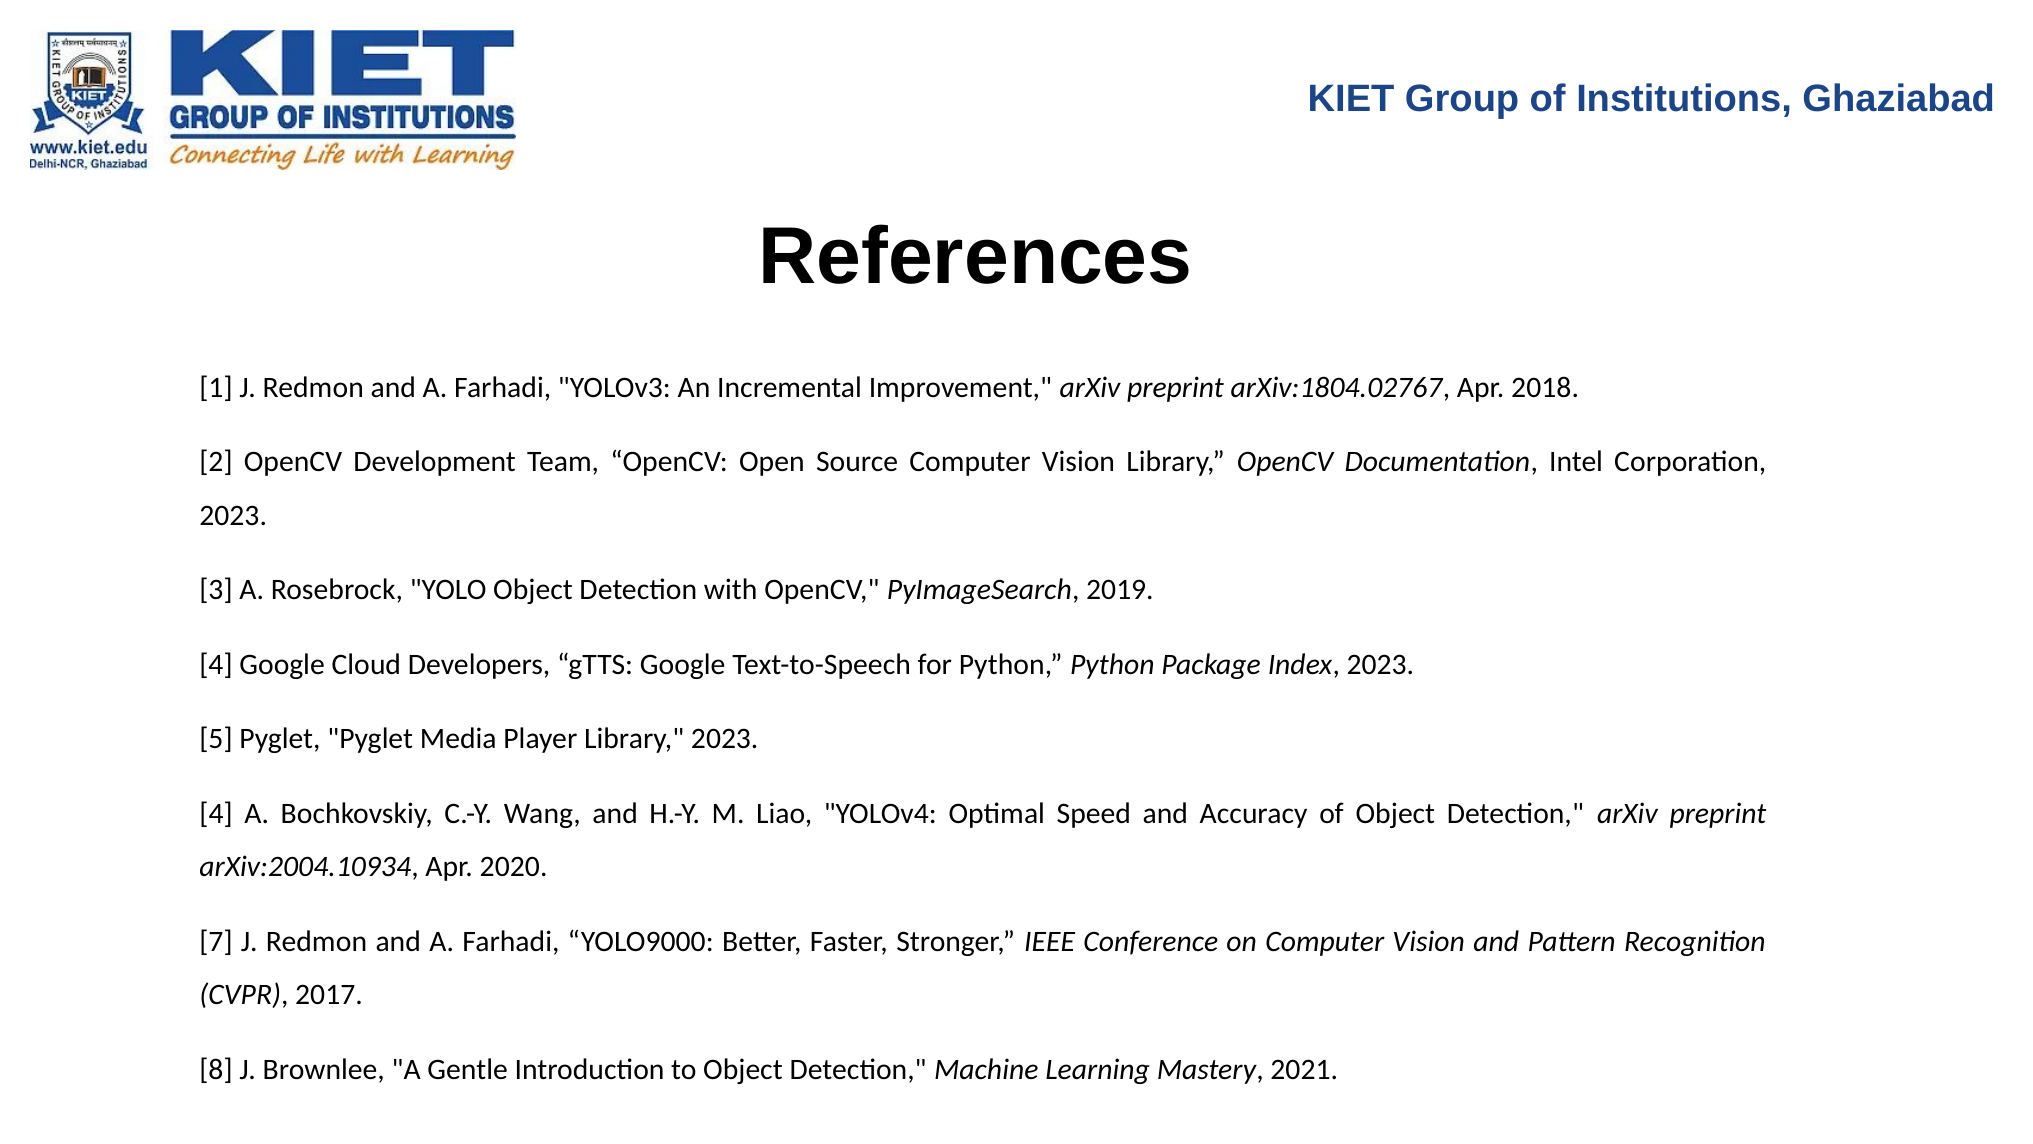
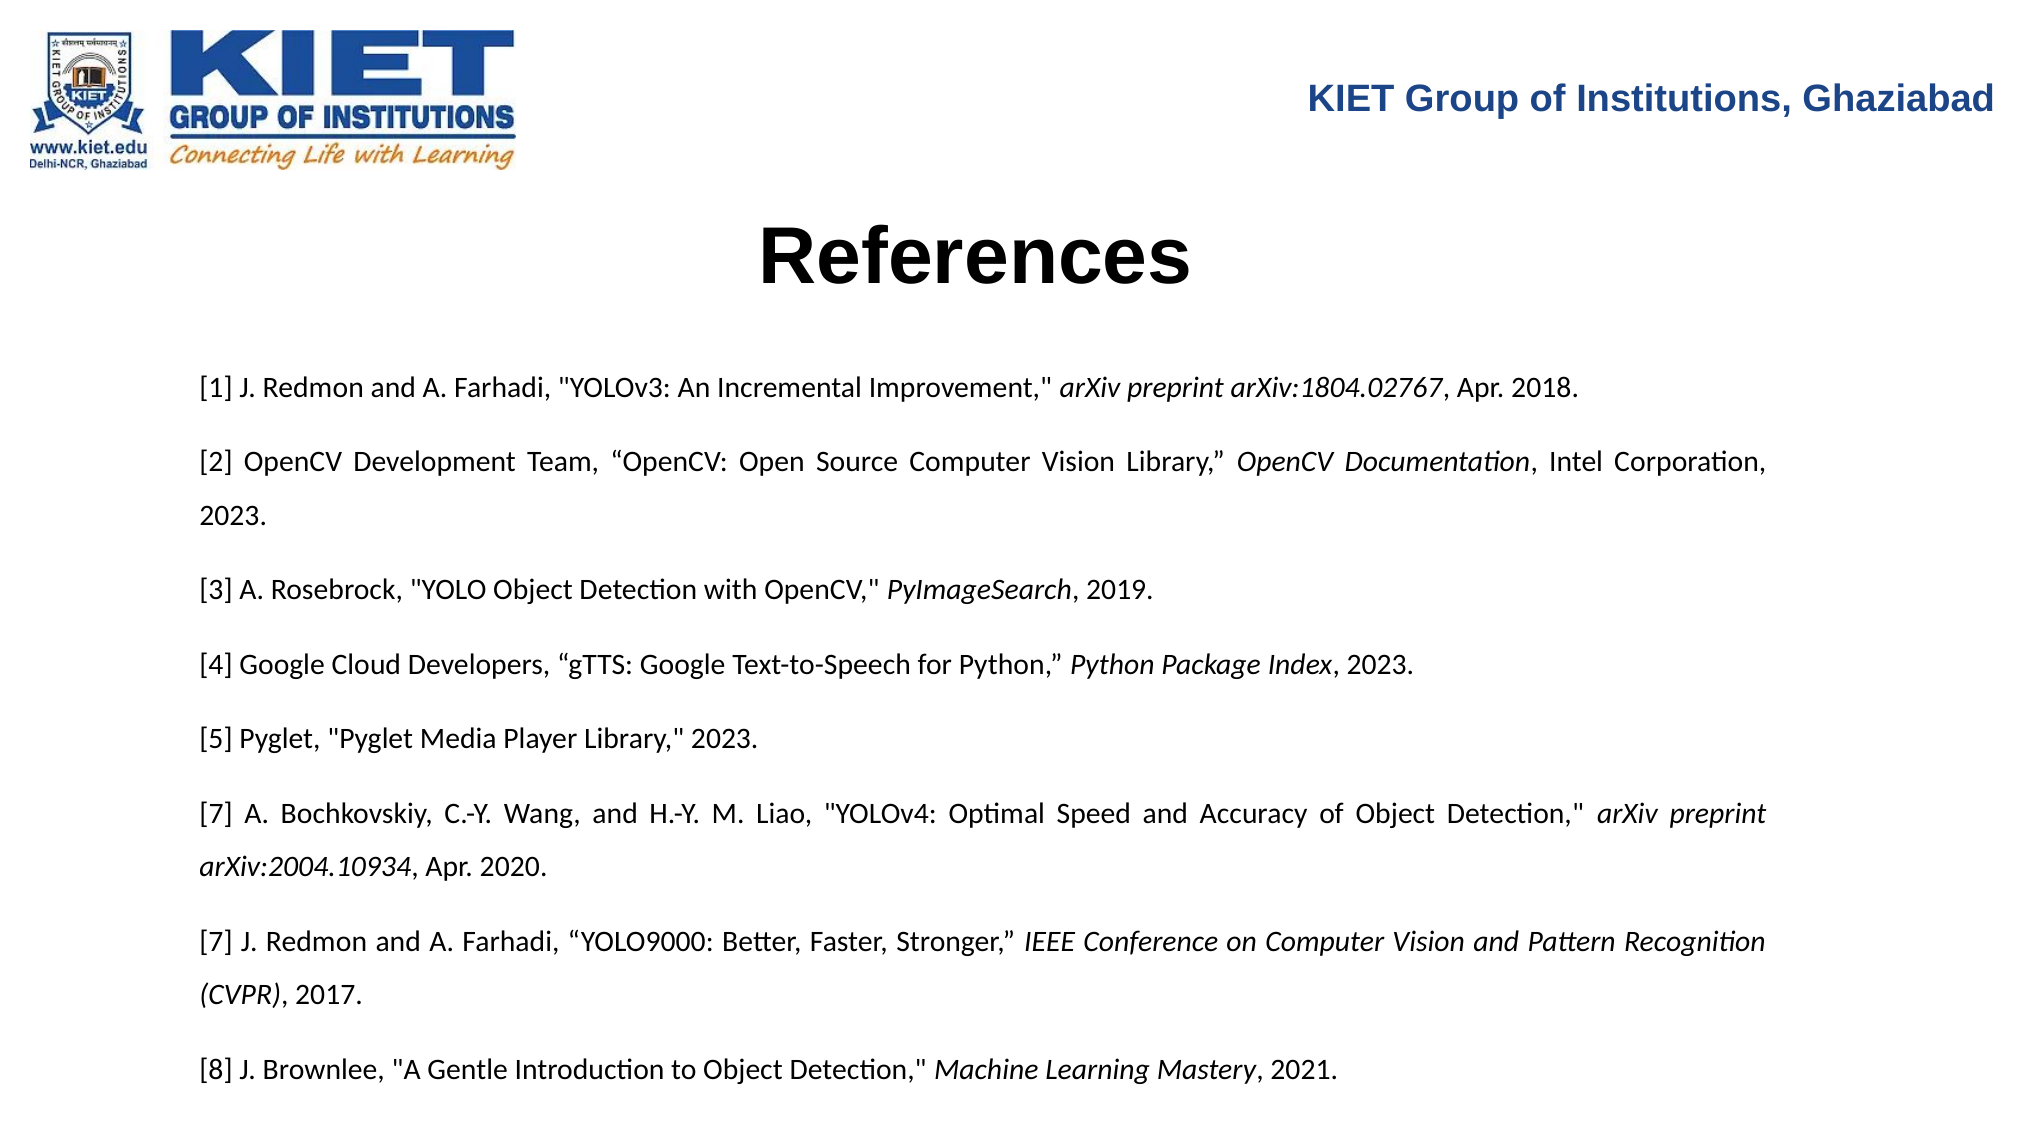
4 at (216, 813): 4 -> 7
